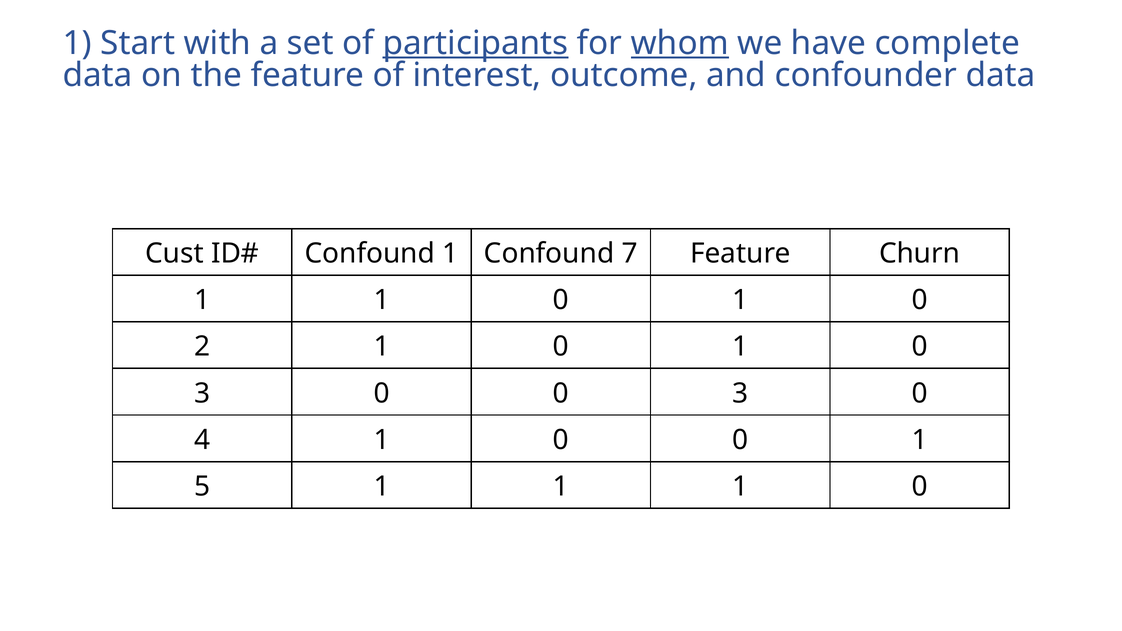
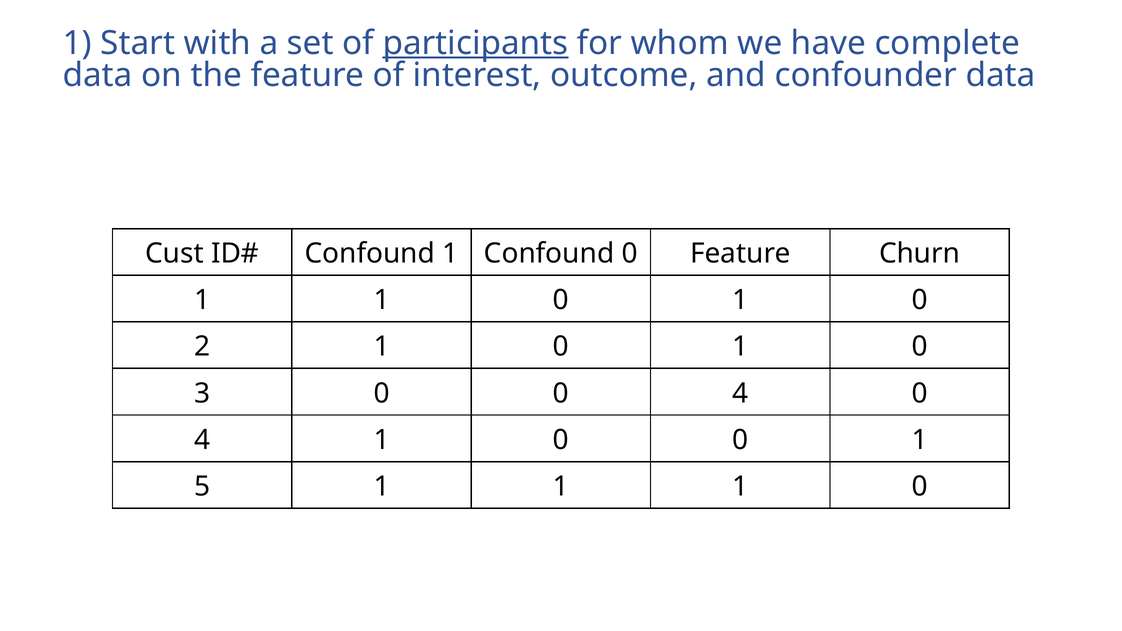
whom underline: present -> none
Confound 7: 7 -> 0
0 0 3: 3 -> 4
